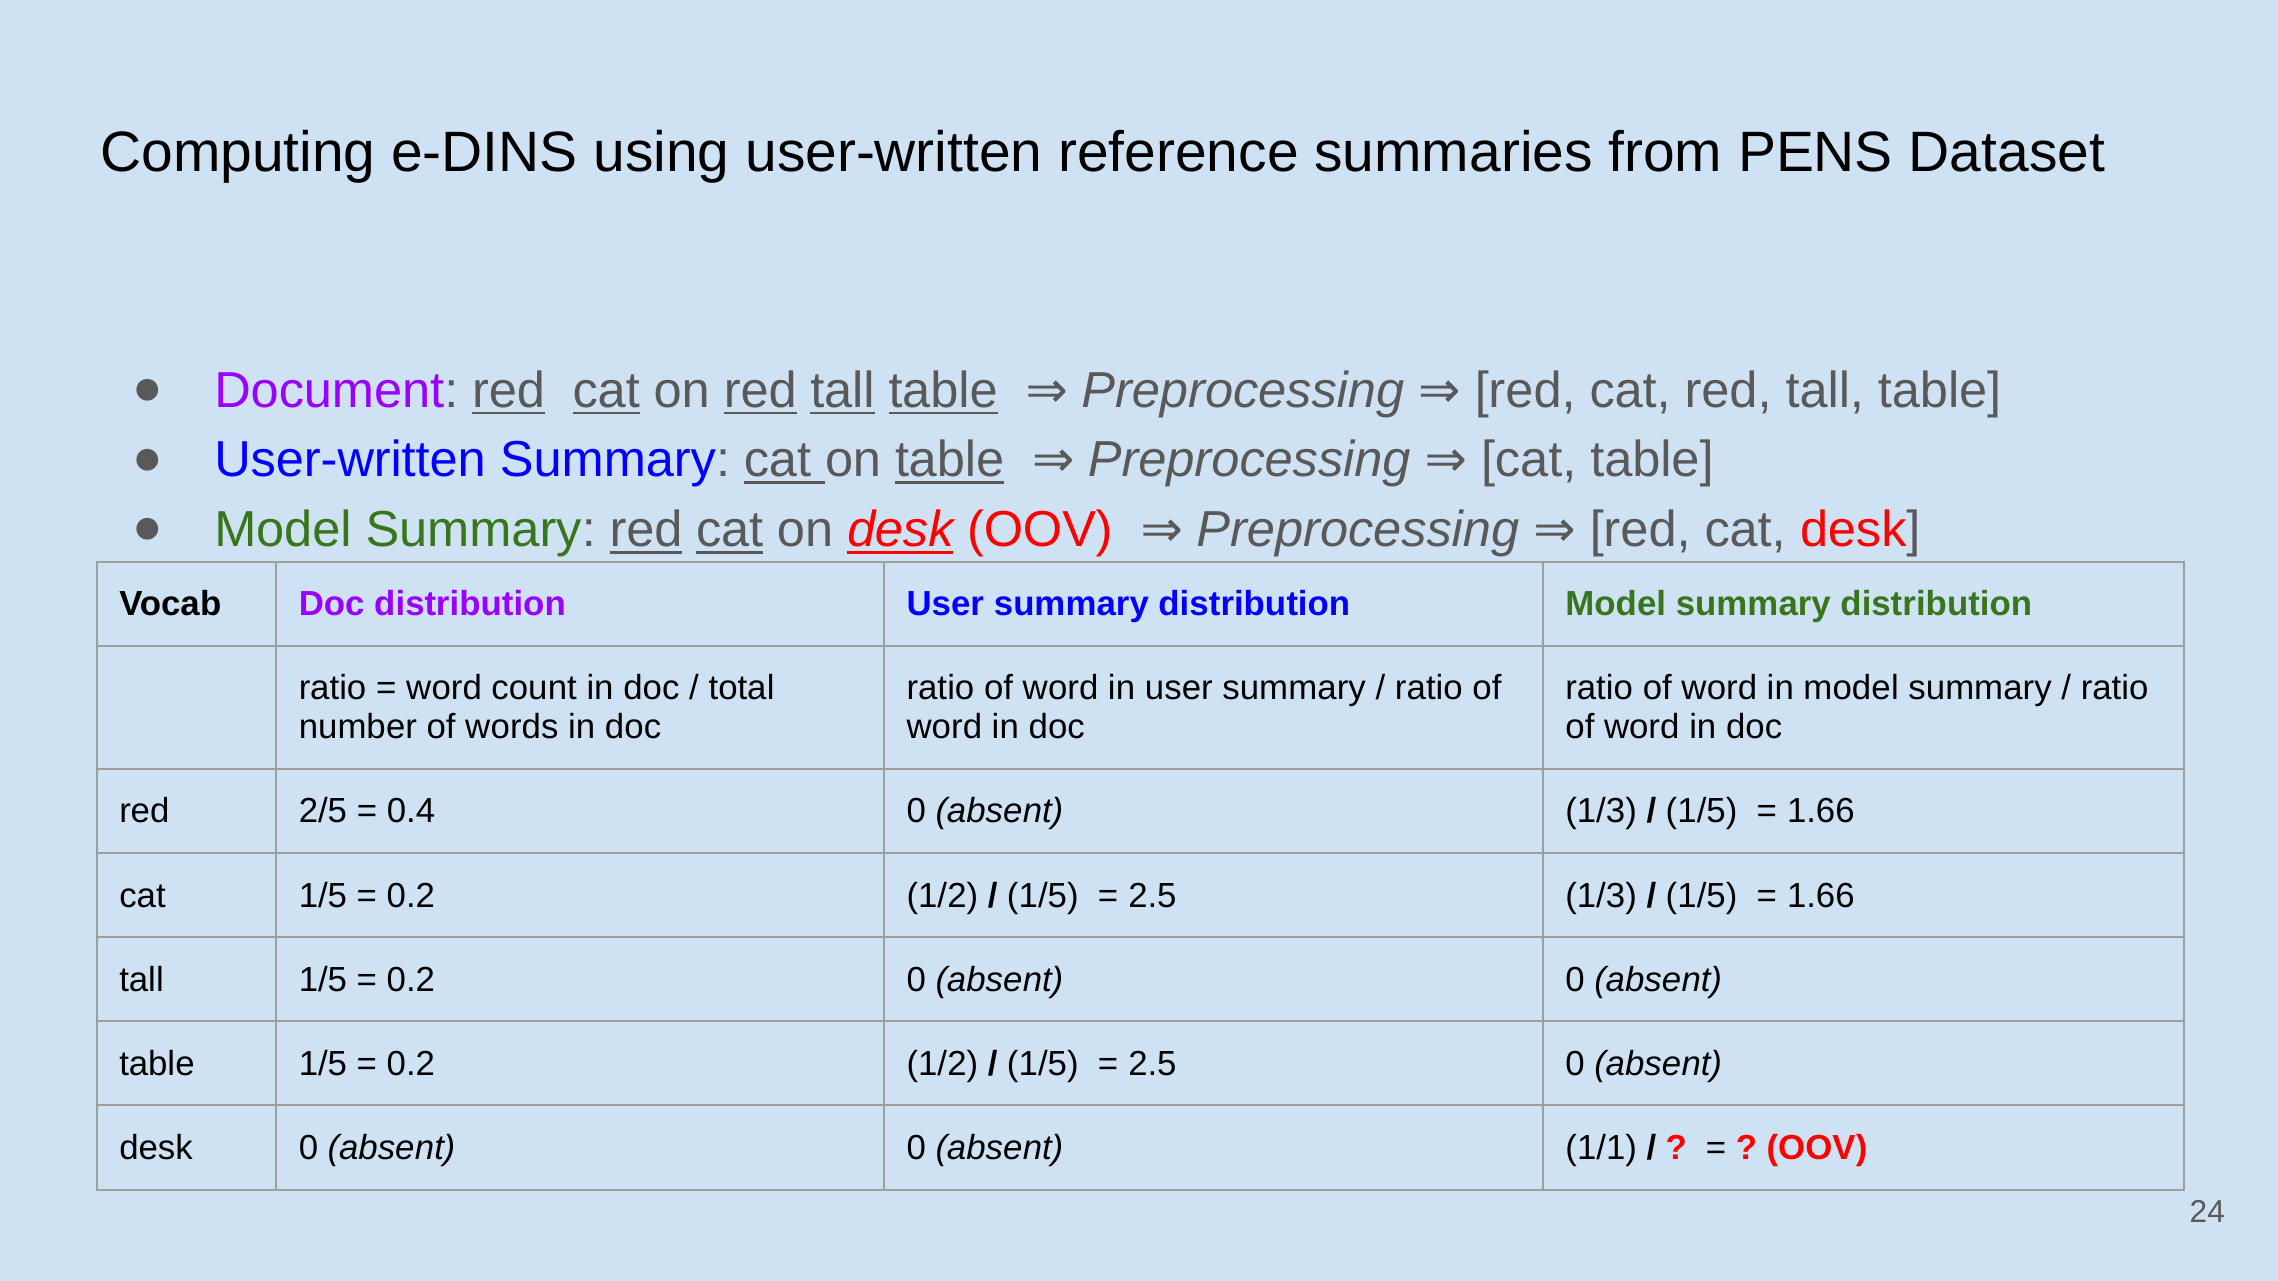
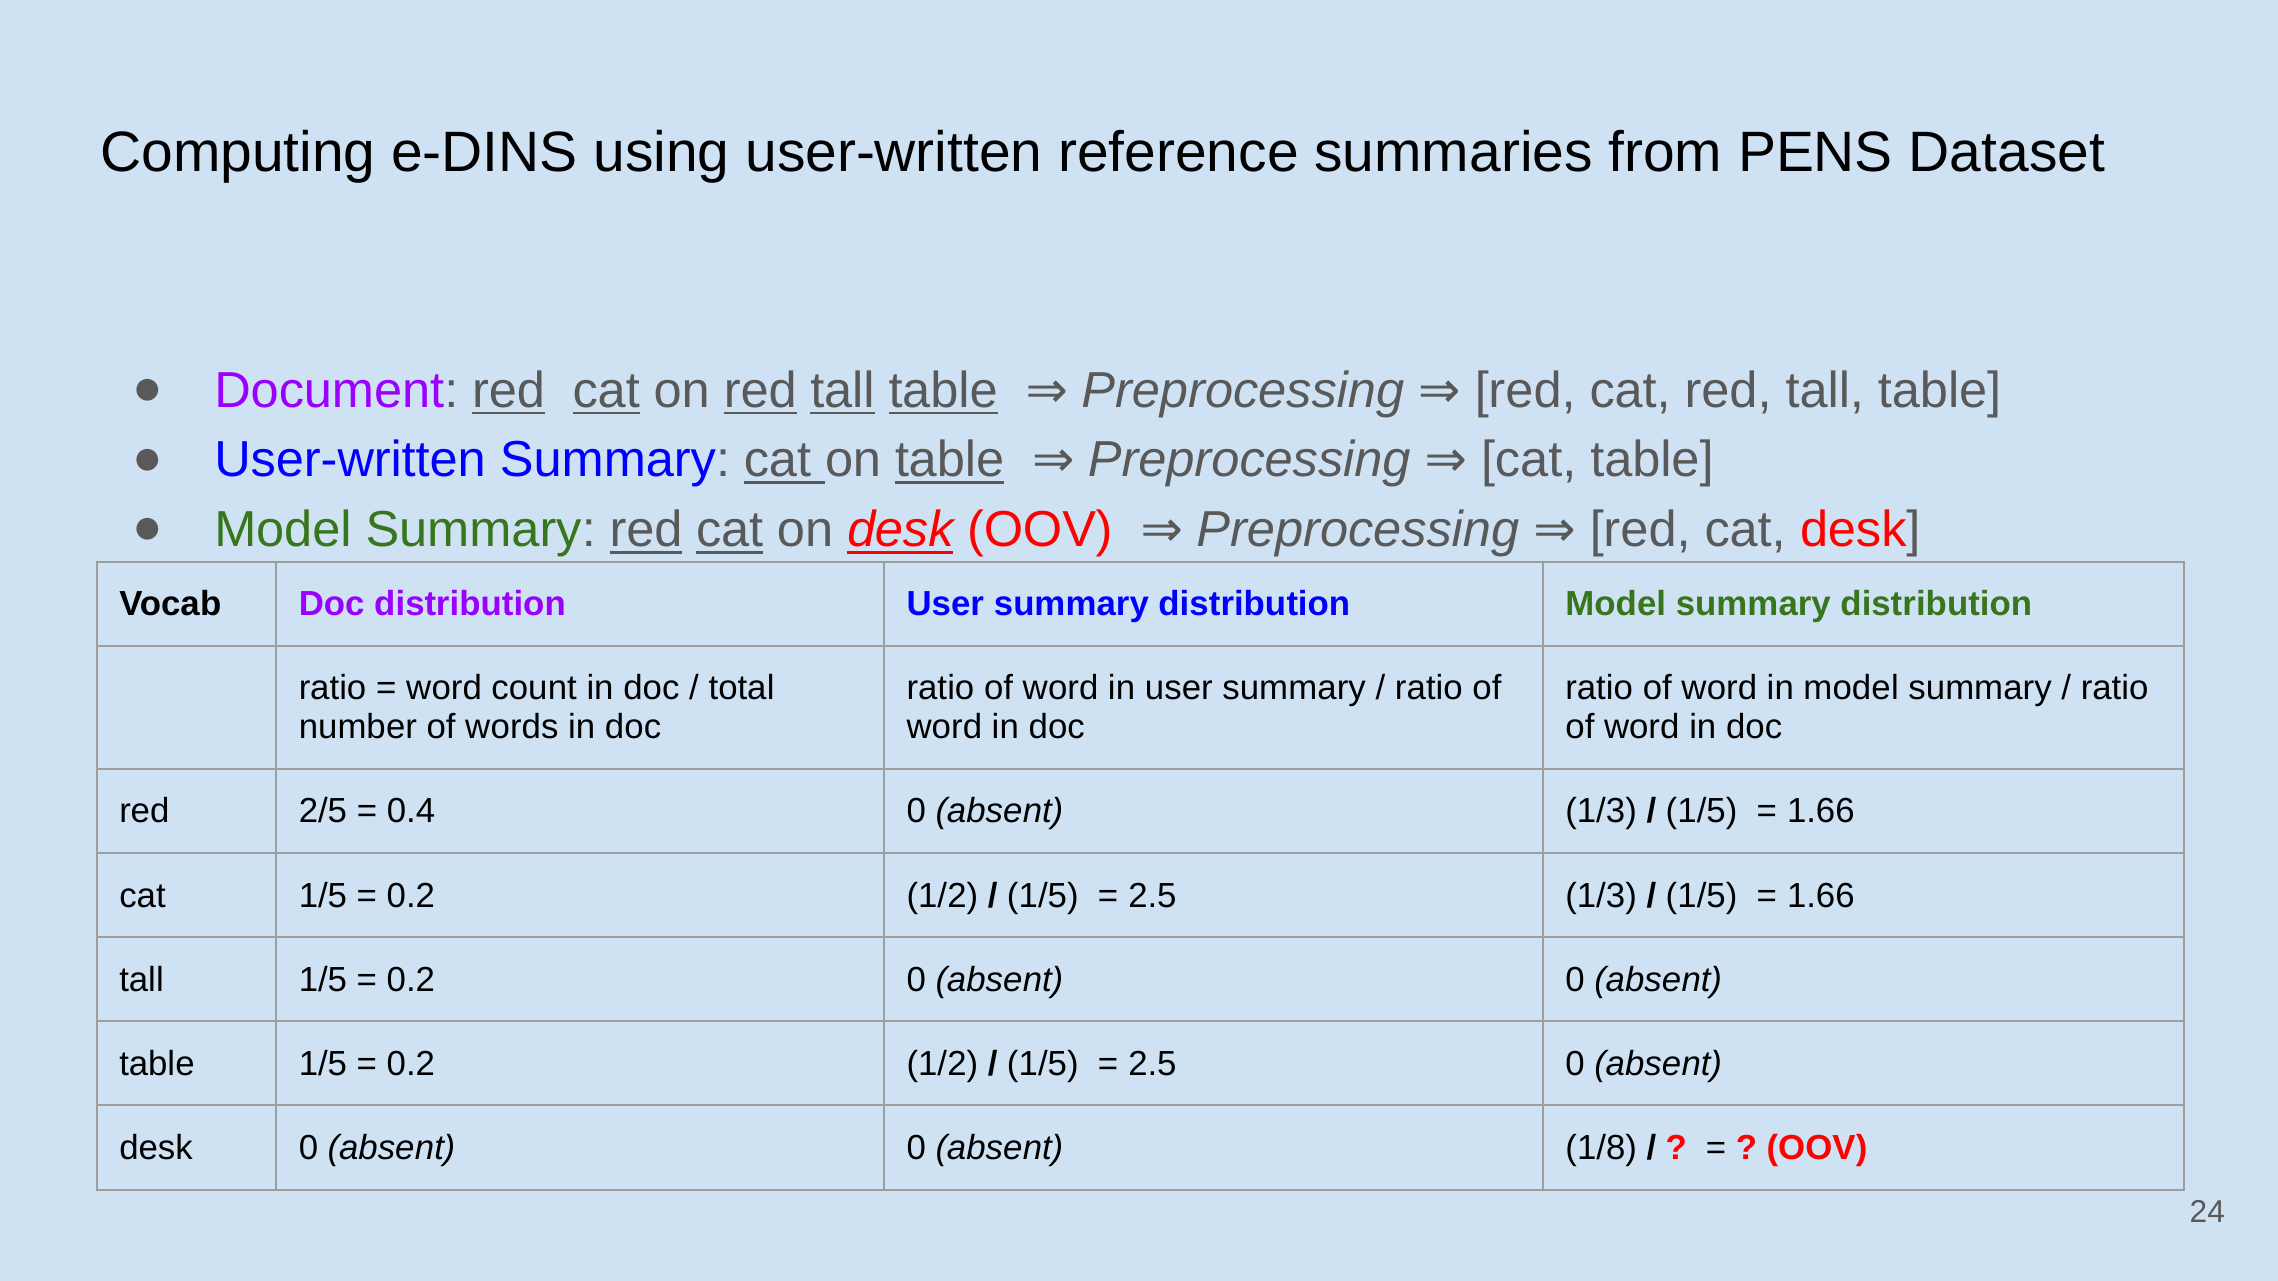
1/1: 1/1 -> 1/8
